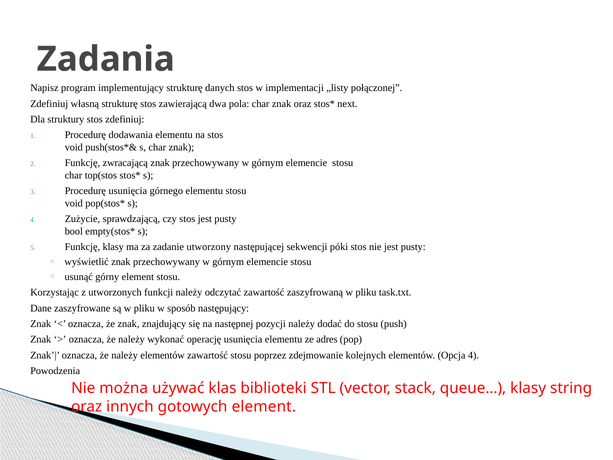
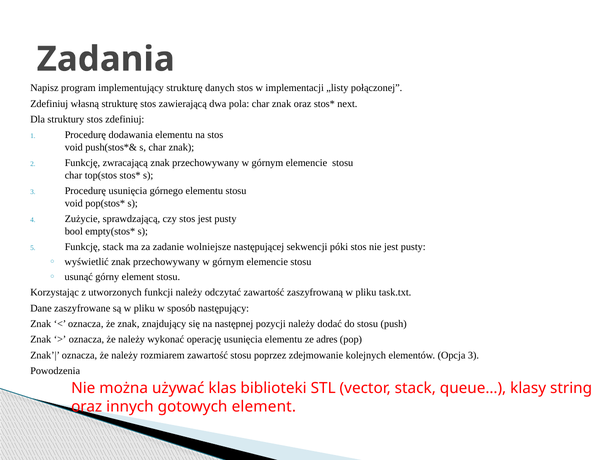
Funkcję klasy: klasy -> stack
utworzony: utworzony -> wolniejsze
należy elementów: elementów -> rozmiarem
Opcja 4: 4 -> 3
